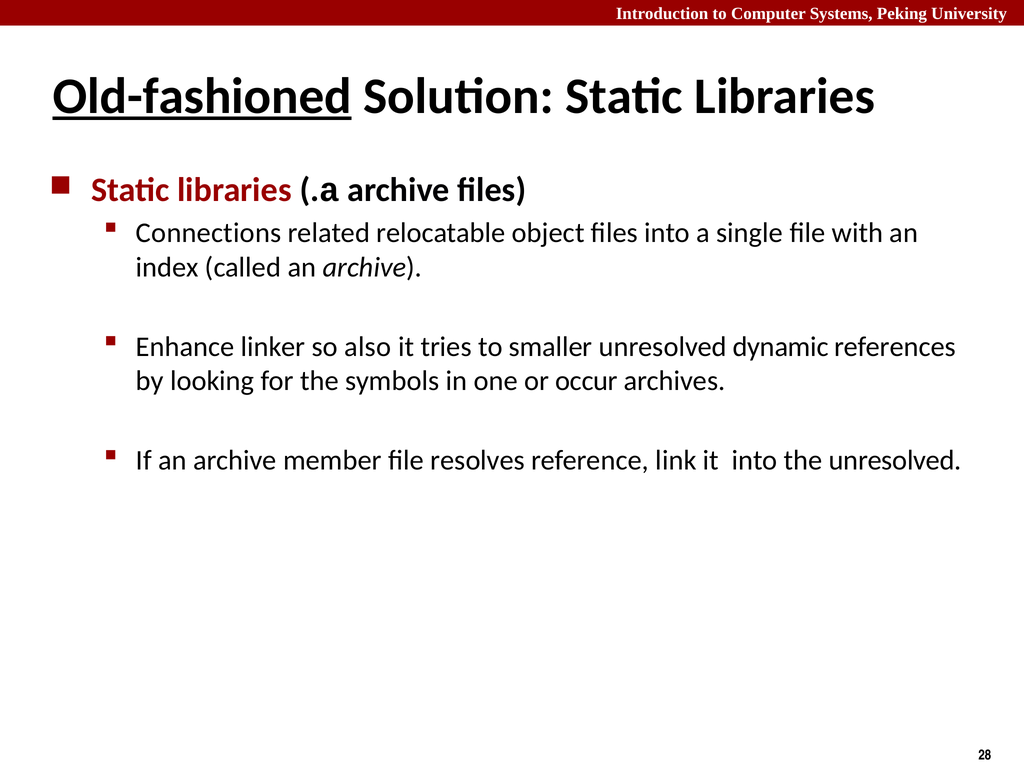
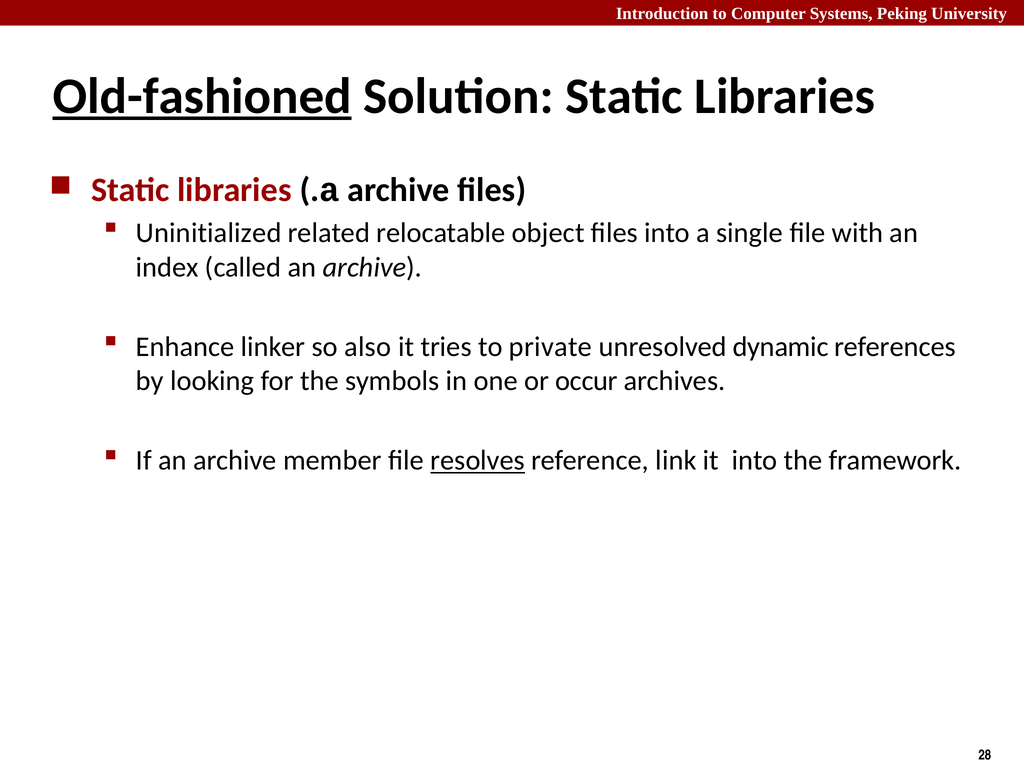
Connections: Connections -> Uninitialized
smaller: smaller -> private
resolves underline: none -> present
the unresolved: unresolved -> framework
